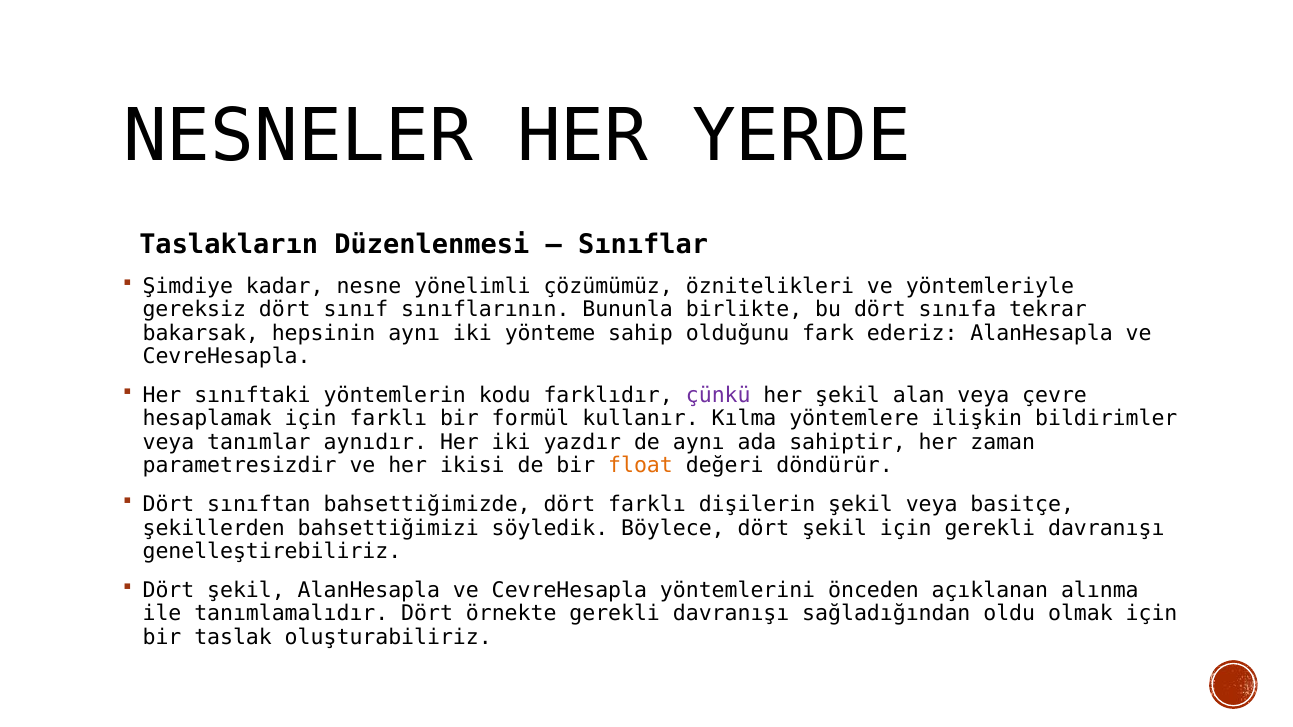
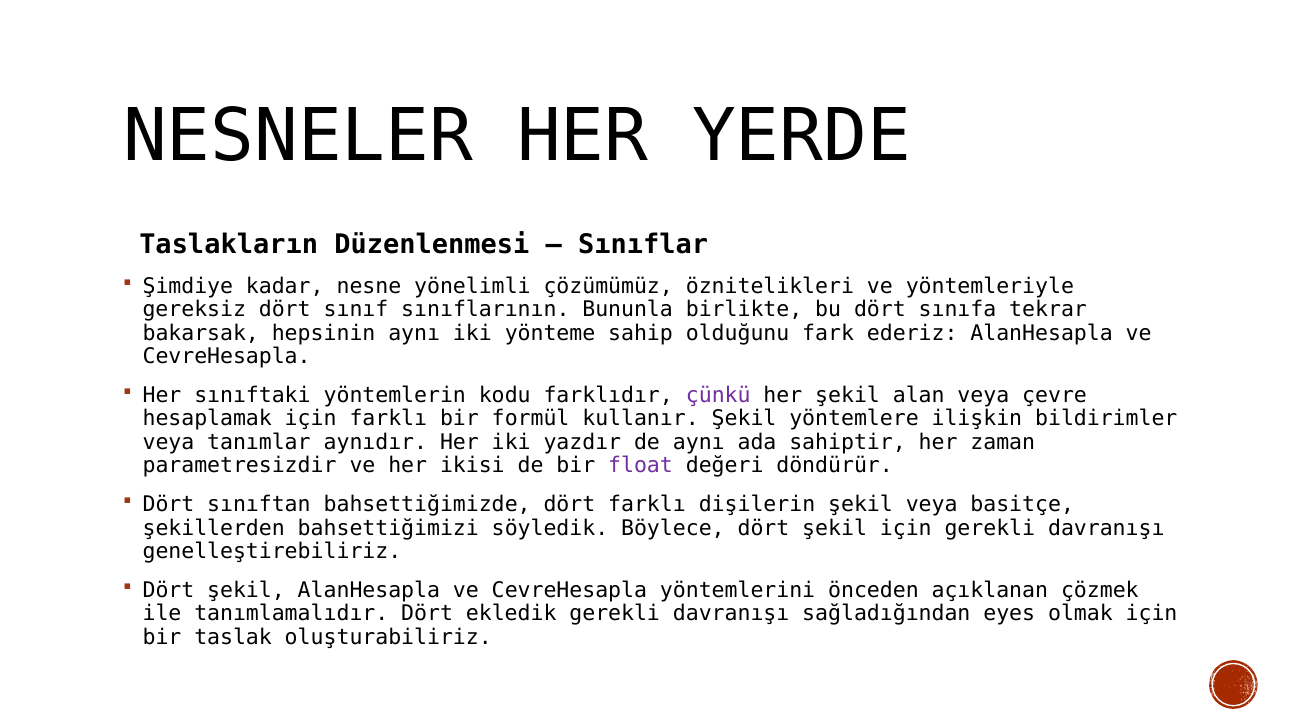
kullanır Kılma: Kılma -> Şekil
float colour: orange -> purple
alınma: alınma -> çözmek
örnekte: örnekte -> ekledik
oldu: oldu -> eyes
